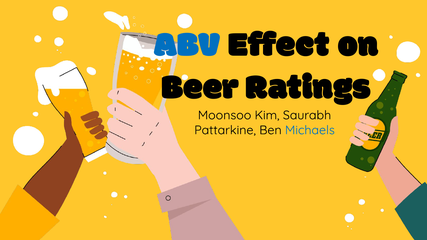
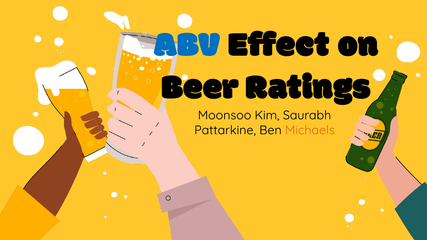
Michaels colour: blue -> orange
